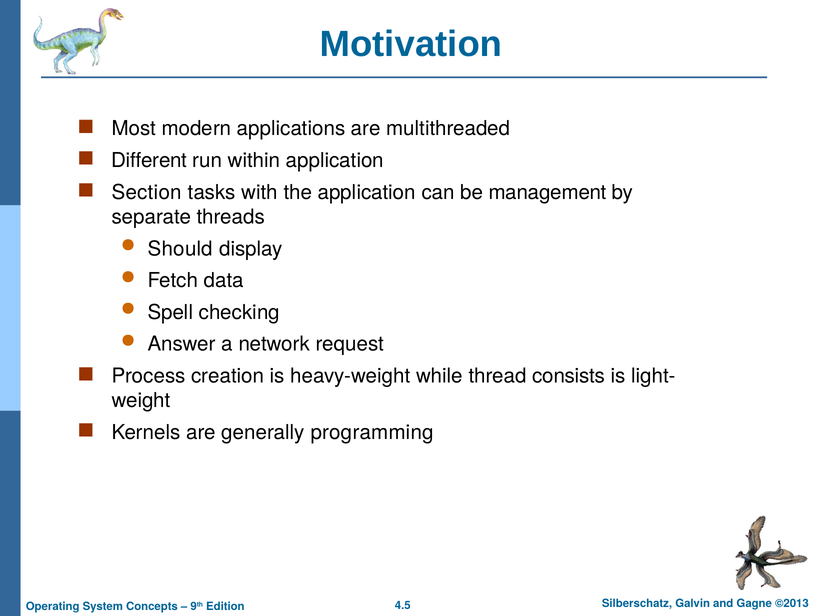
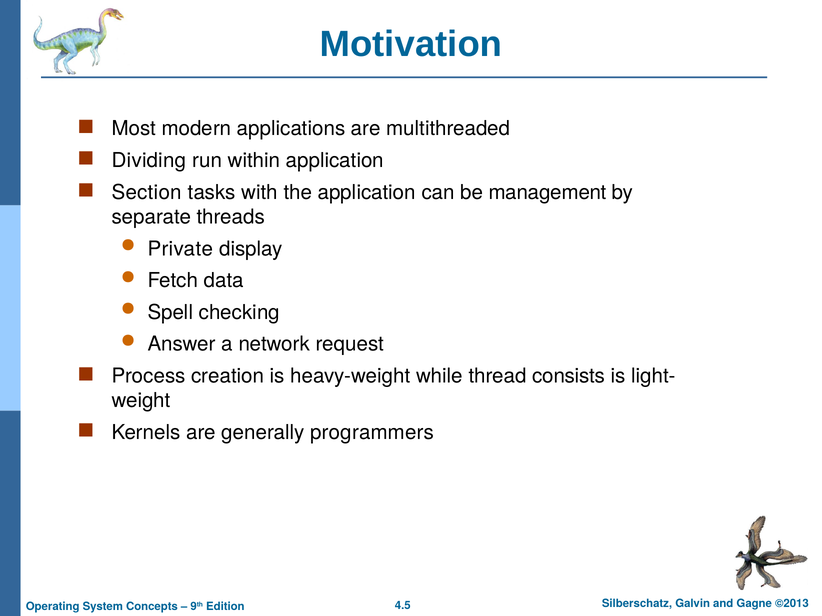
Different: Different -> Dividing
Should: Should -> Private
programming: programming -> programmers
